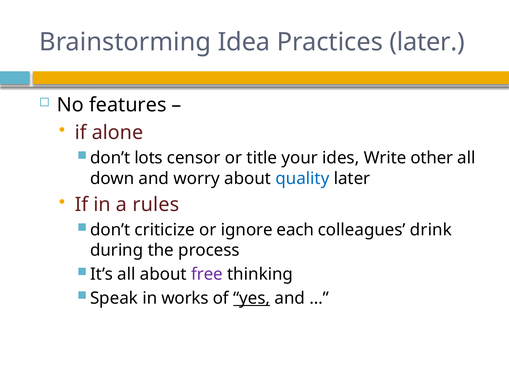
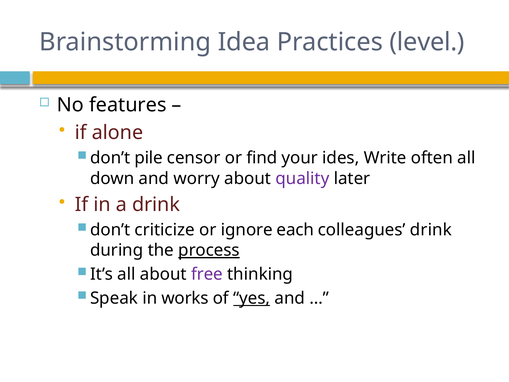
Practices later: later -> level
lots: lots -> pile
title: title -> find
other: other -> often
quality colour: blue -> purple
a rules: rules -> drink
process underline: none -> present
